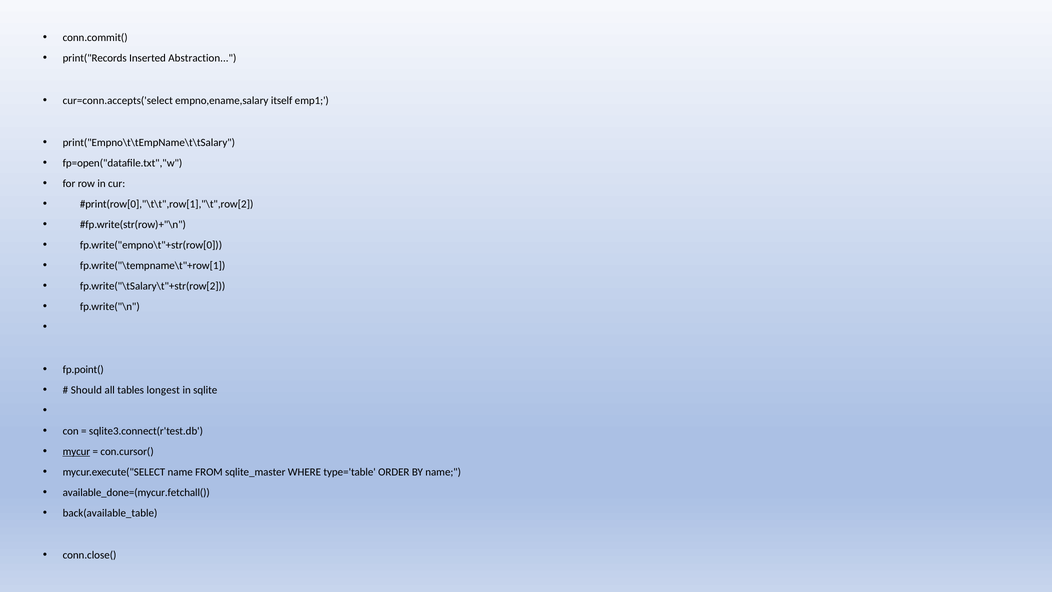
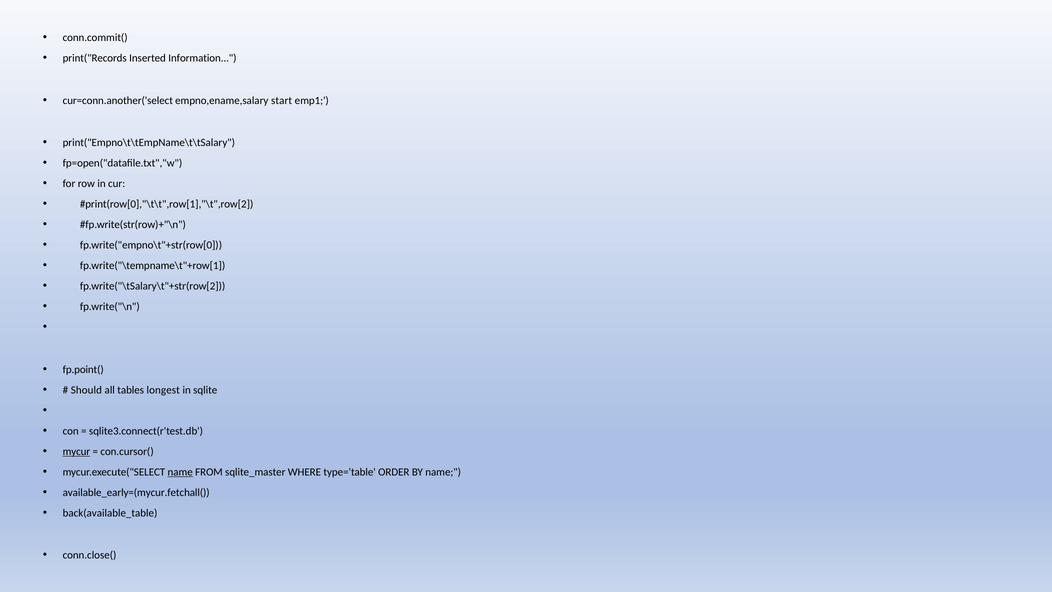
Abstraction: Abstraction -> Information
cur=conn.accepts('select: cur=conn.accepts('select -> cur=conn.another('select
itself: itself -> start
name at (180, 472) underline: none -> present
available_done=(mycur.fetchall(: available_done=(mycur.fetchall( -> available_early=(mycur.fetchall(
